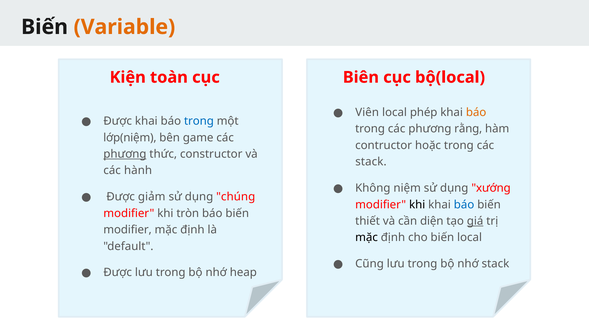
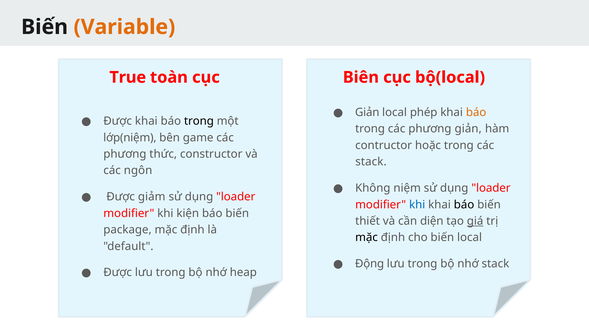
Kiện: Kiện -> True
Viên at (367, 113): Viên -> Giản
trong at (199, 121) colour: blue -> black
phương rằng: rằng -> giản
phương at (125, 154) underline: present -> none
hành: hành -> ngôn
xướng at (491, 188): xướng -> loader
chúng at (236, 197): chúng -> loader
khi at (417, 205) colour: black -> blue
báo at (464, 205) colour: blue -> black
tròn: tròn -> kiện
modifier at (128, 230): modifier -> package
Cũng: Cũng -> Động
